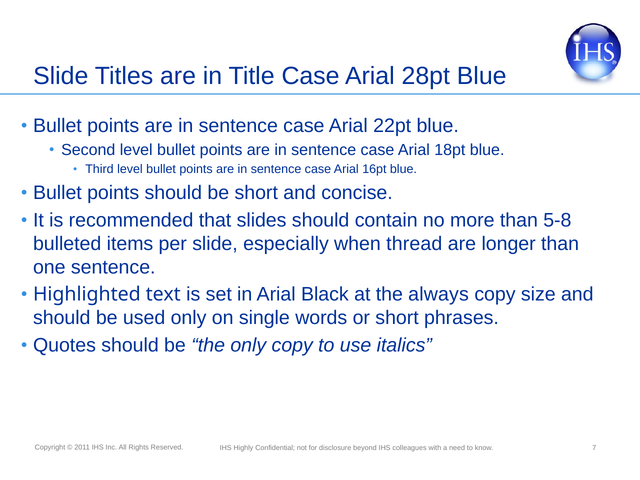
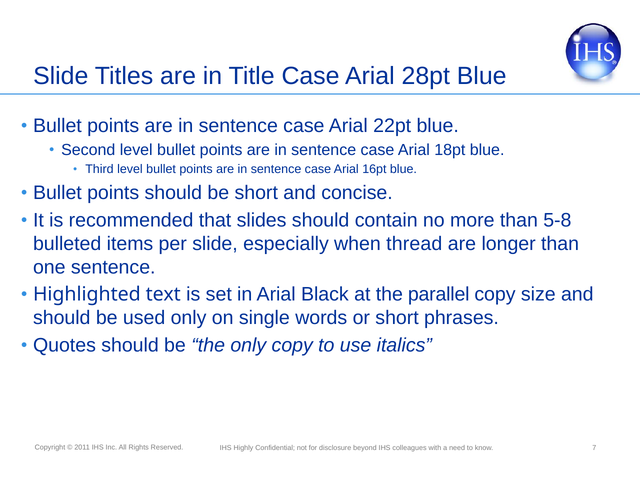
always: always -> parallel
